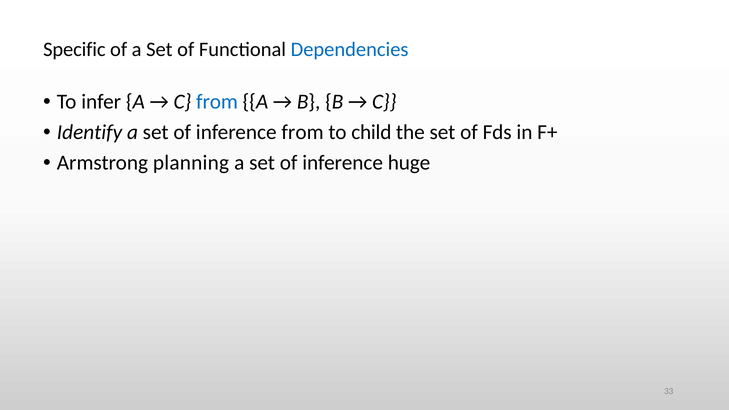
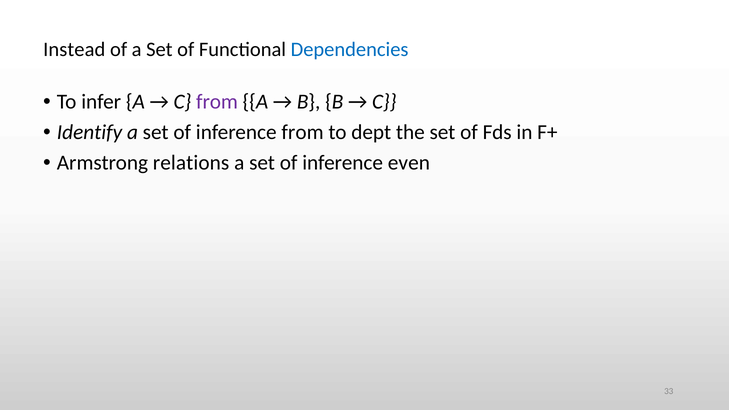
Specific: Specific -> Instead
from at (217, 102) colour: blue -> purple
child: child -> dept
planning: planning -> relations
huge: huge -> even
